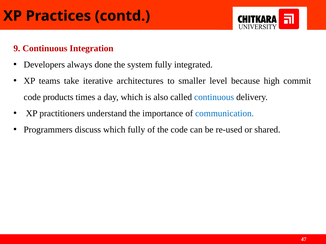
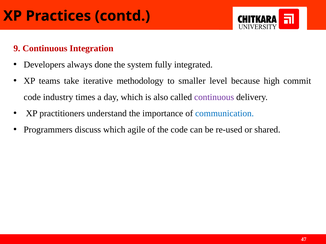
architectures: architectures -> methodology
products: products -> industry
continuous at (214, 97) colour: blue -> purple
which fully: fully -> agile
